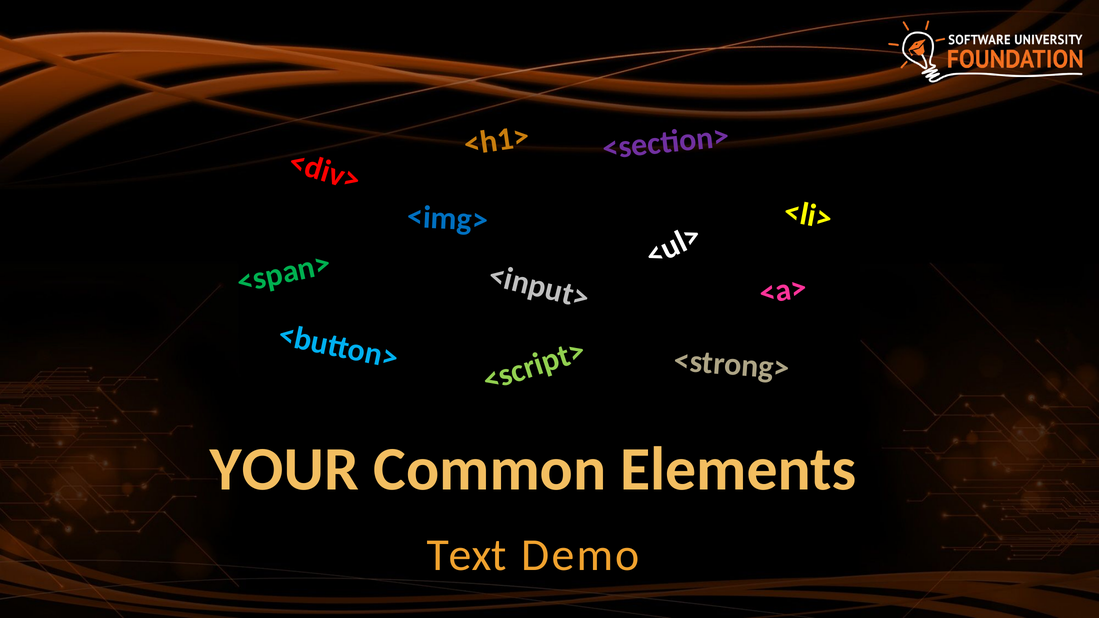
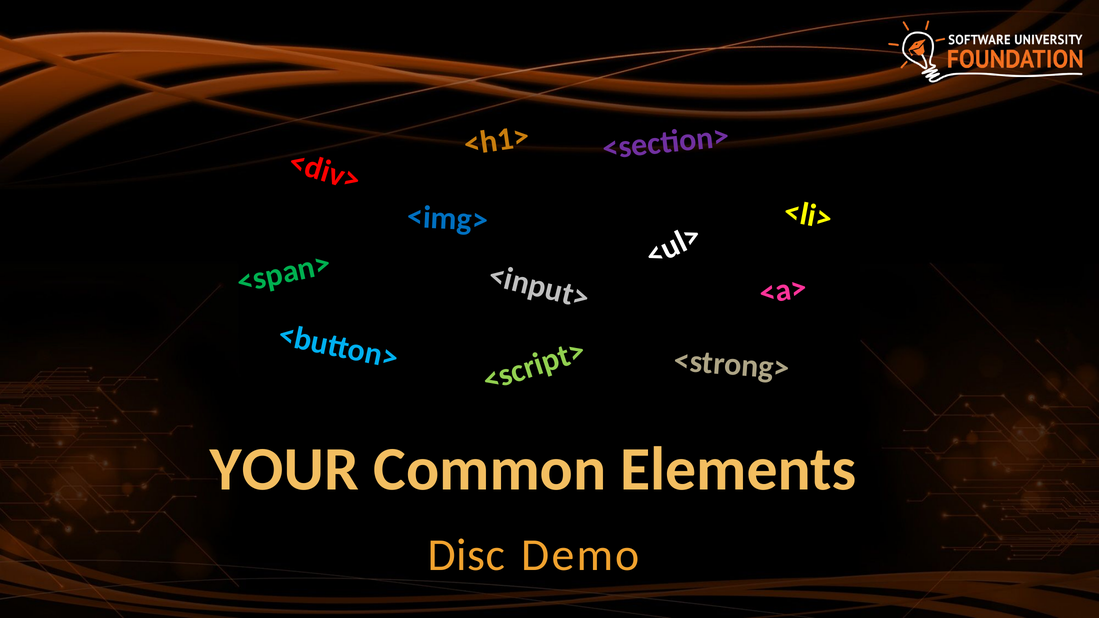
Text: Text -> Disc
